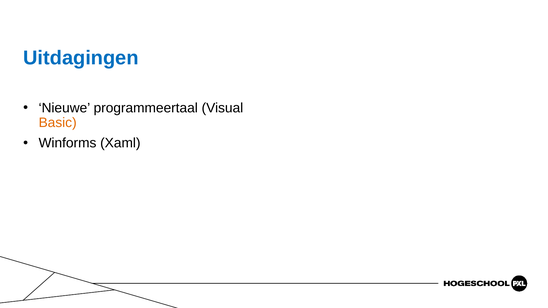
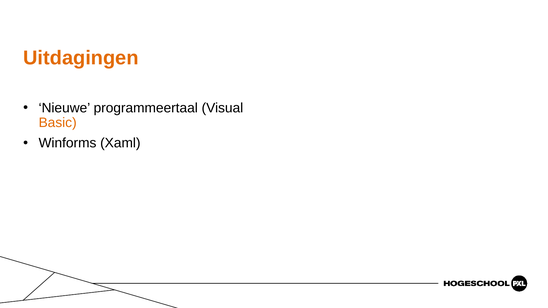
Uitdagingen colour: blue -> orange
